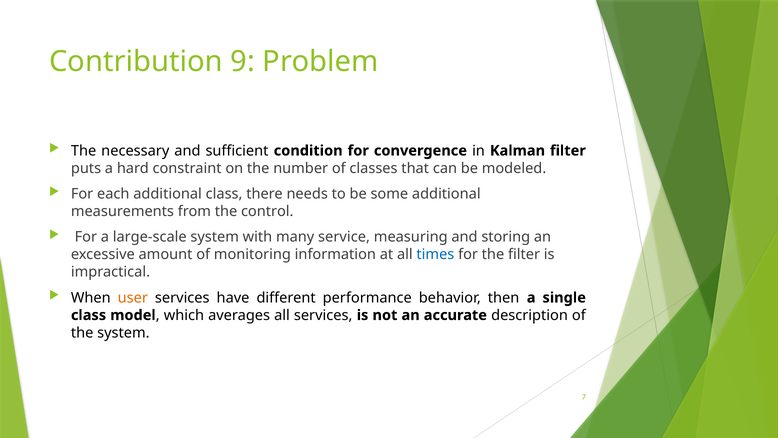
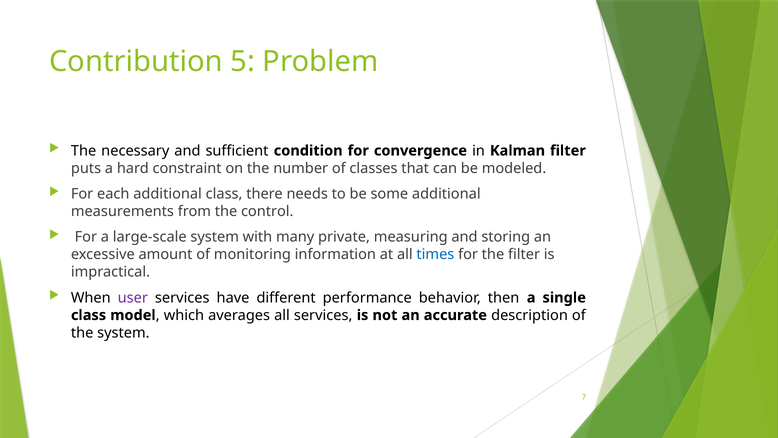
9: 9 -> 5
service: service -> private
user colour: orange -> purple
